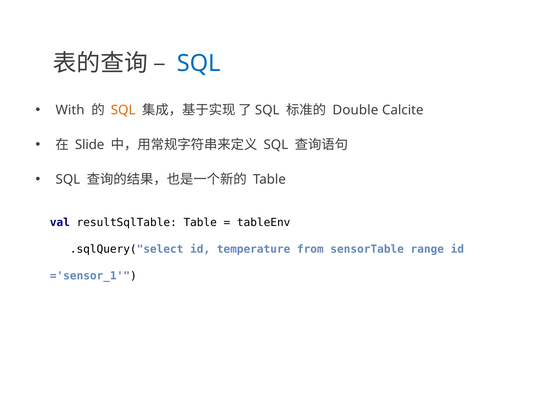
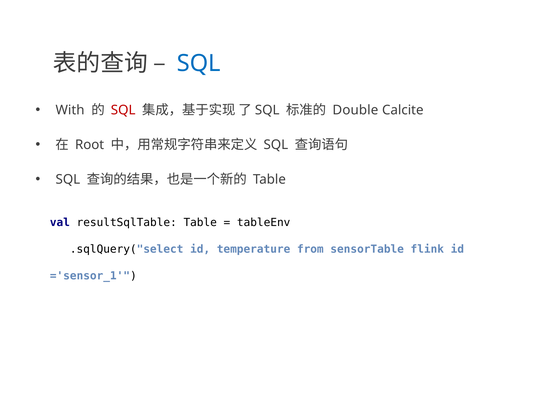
SQL at (123, 110) colour: orange -> red
Slide: Slide -> Root
range: range -> flink
